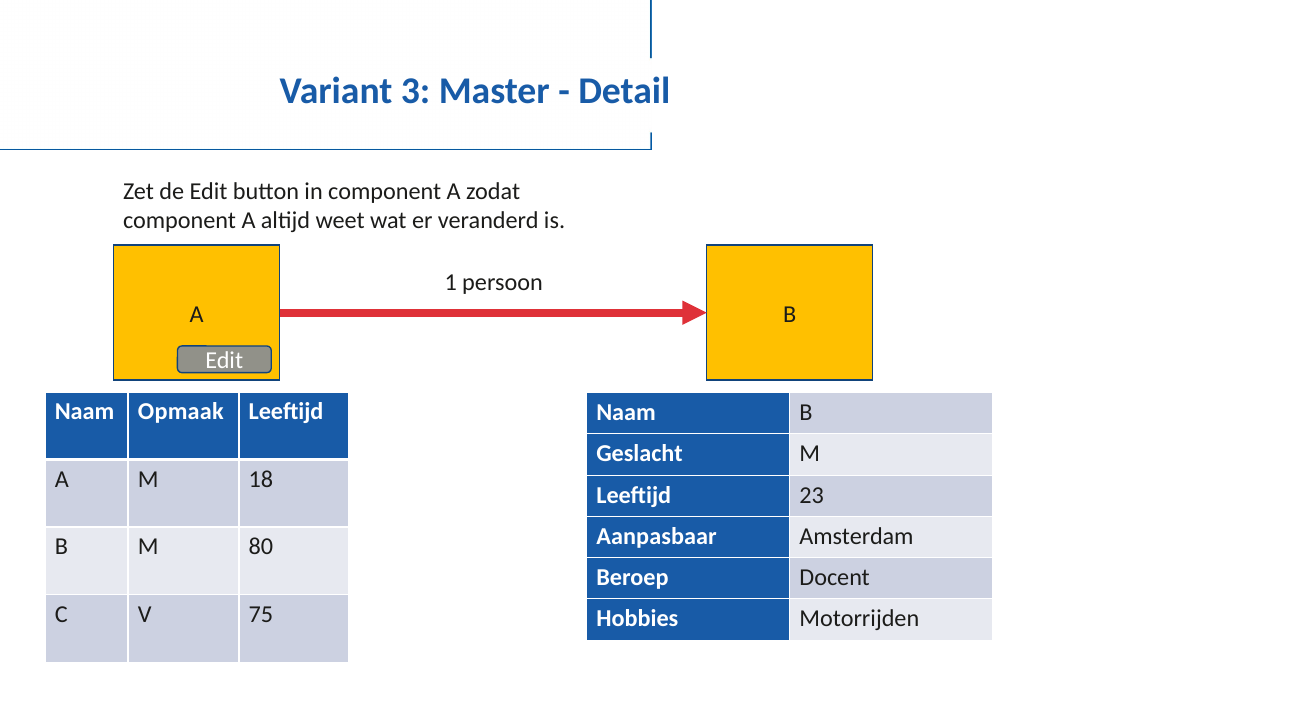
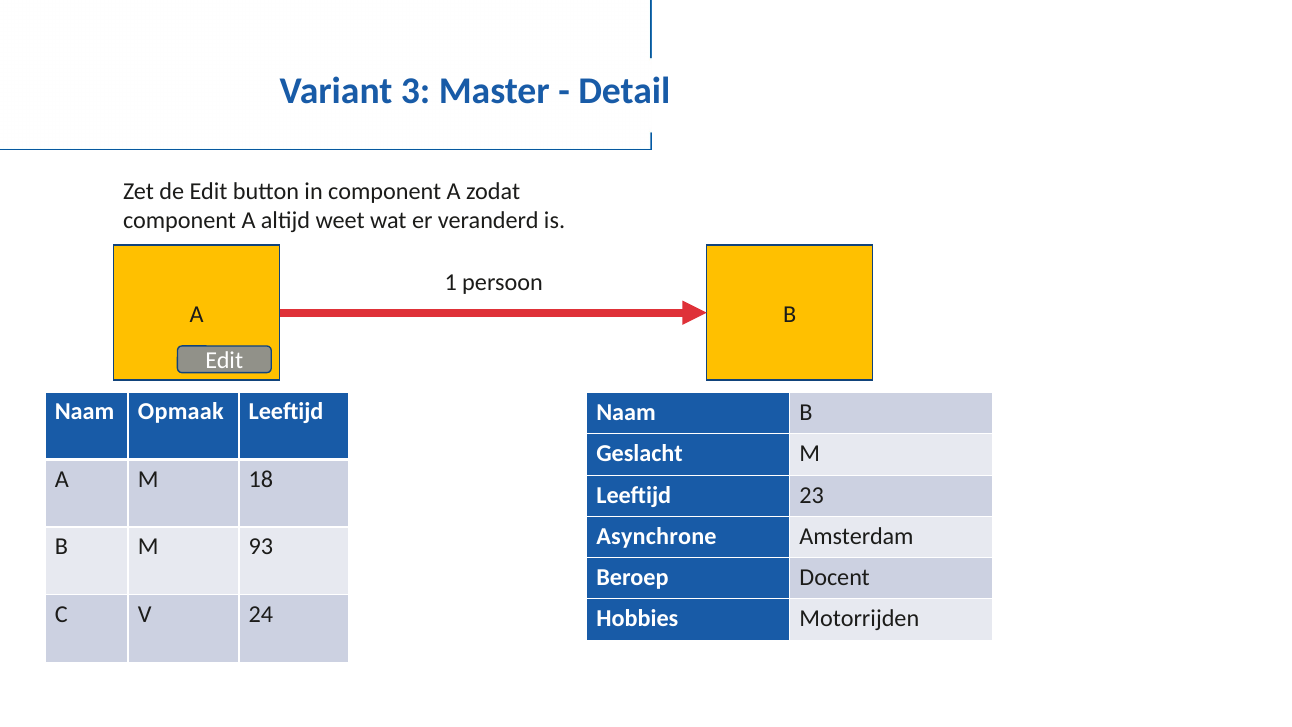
Aanpasbaar: Aanpasbaar -> Asynchrone
80: 80 -> 93
75: 75 -> 24
